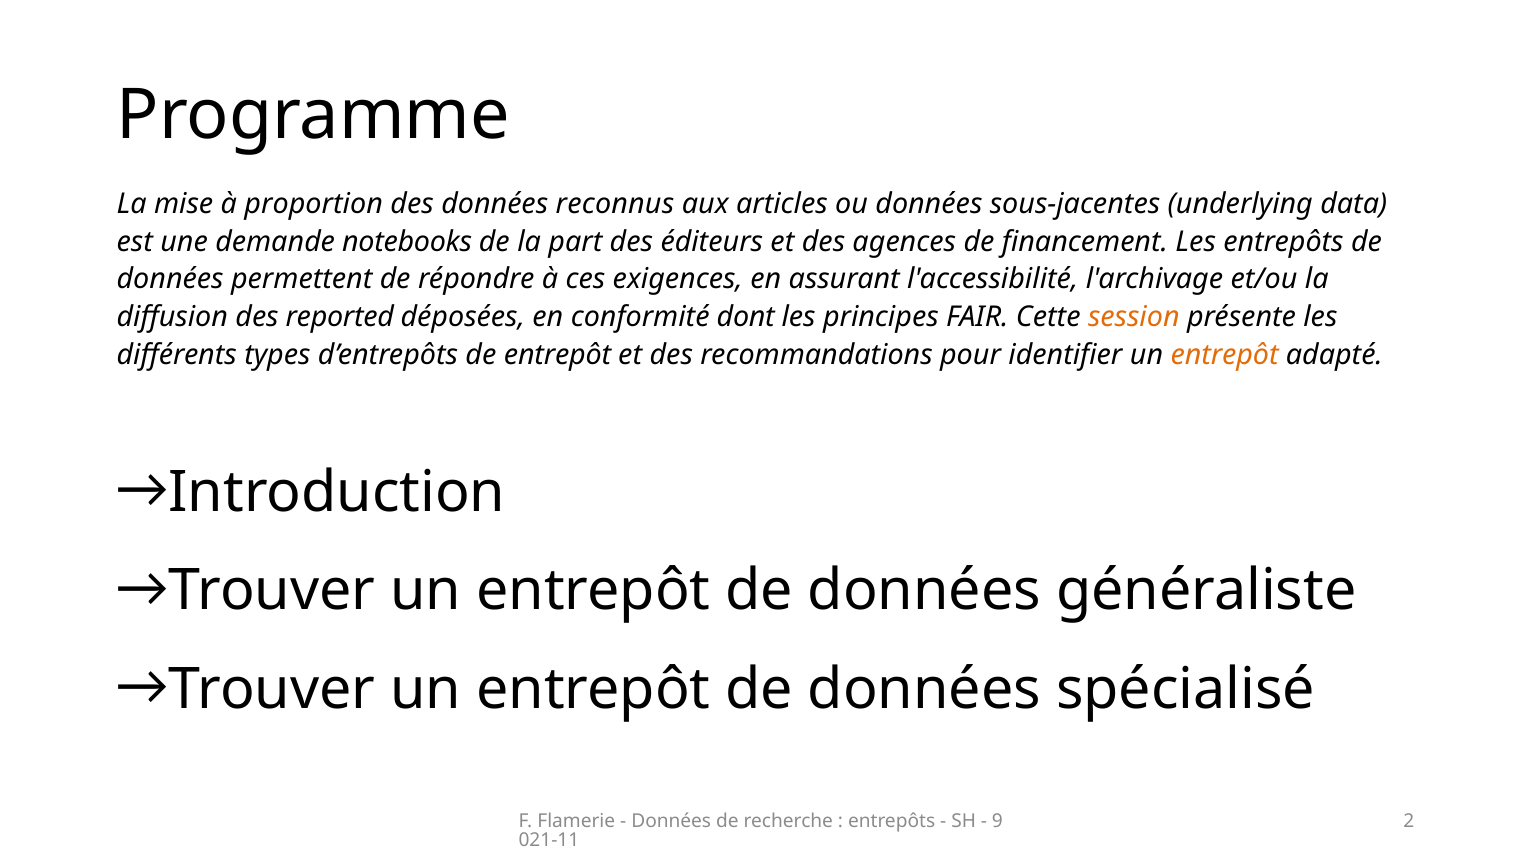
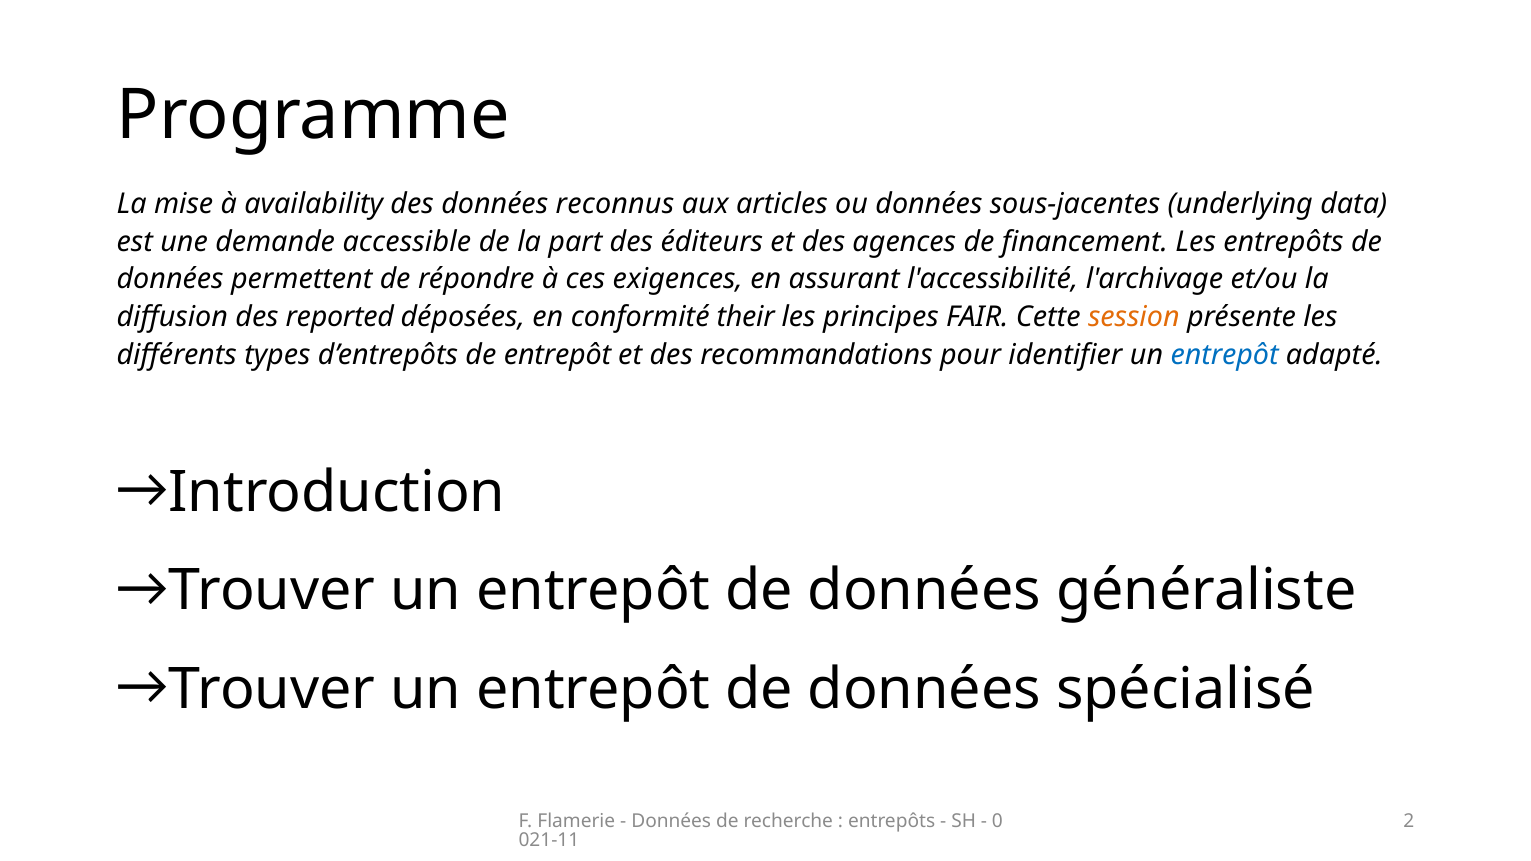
proportion: proportion -> availability
notebooks: notebooks -> accessible
dont: dont -> their
entrepôt at (1225, 355) colour: orange -> blue
9: 9 -> 0
